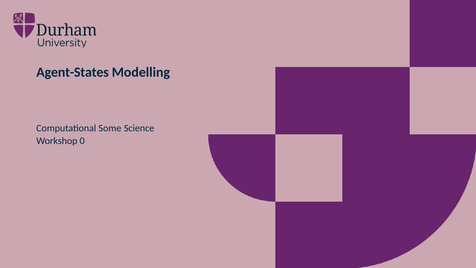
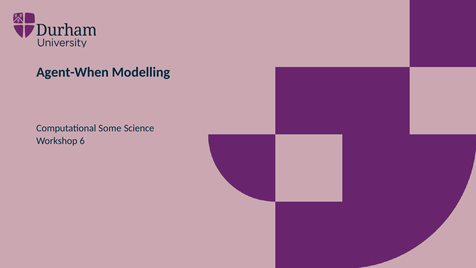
Agent-States: Agent-States -> Agent-When
0: 0 -> 6
